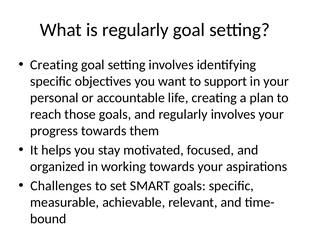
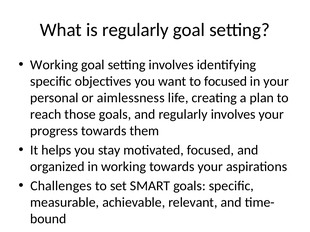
Creating at (54, 65): Creating -> Working
to support: support -> focused
accountable: accountable -> aimlessness
